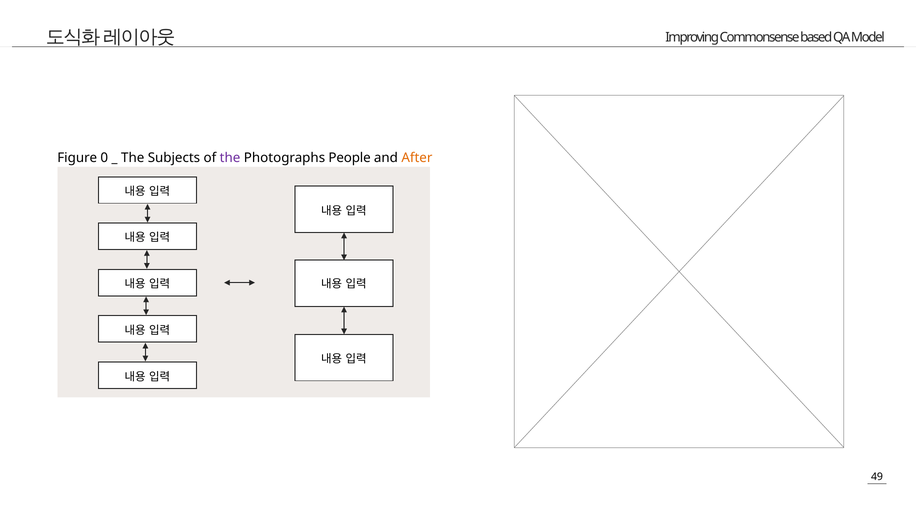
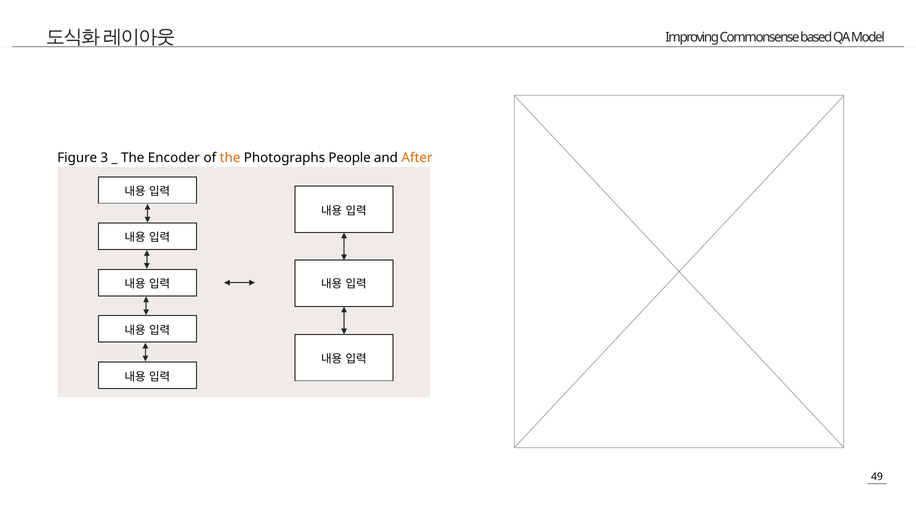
0: 0 -> 3
Subjects: Subjects -> Encoder
the at (230, 158) colour: purple -> orange
